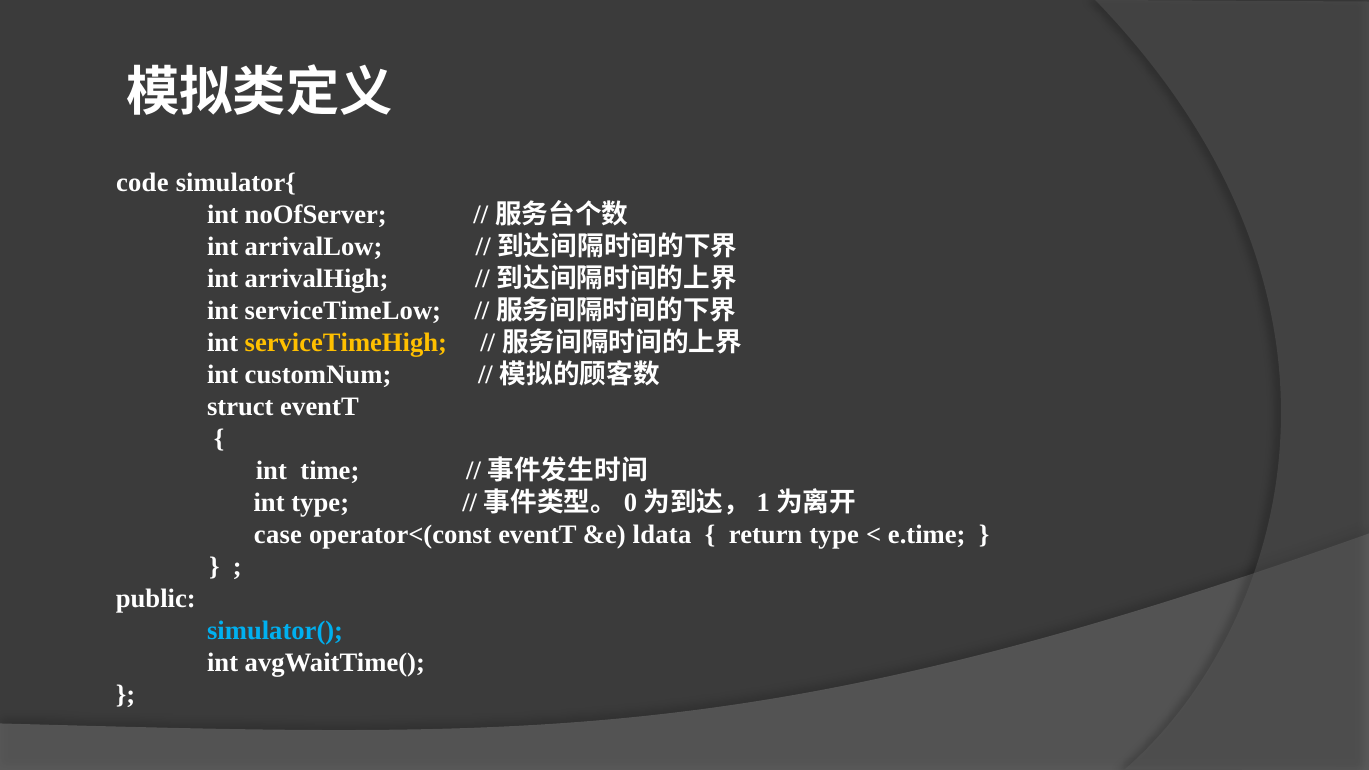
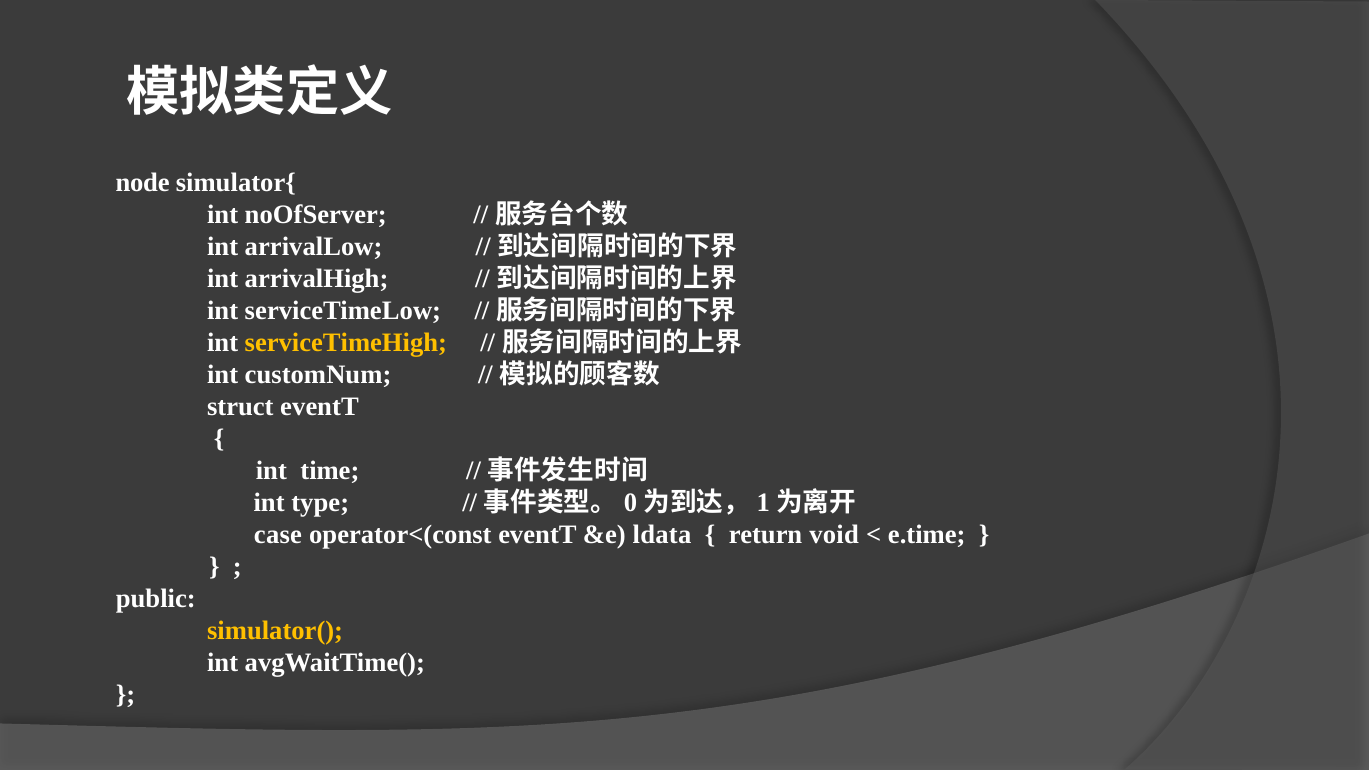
code: code -> node
return type: type -> void
simulator( colour: light blue -> yellow
